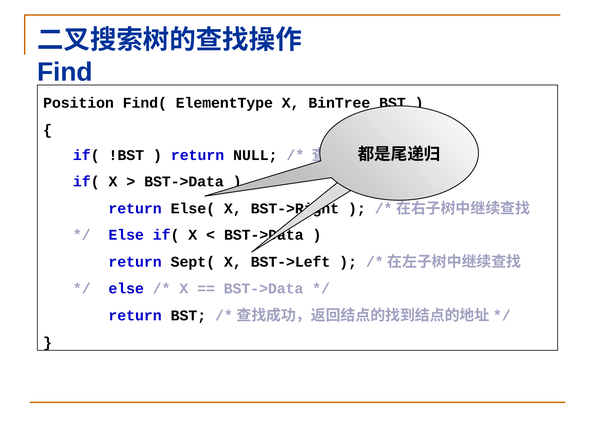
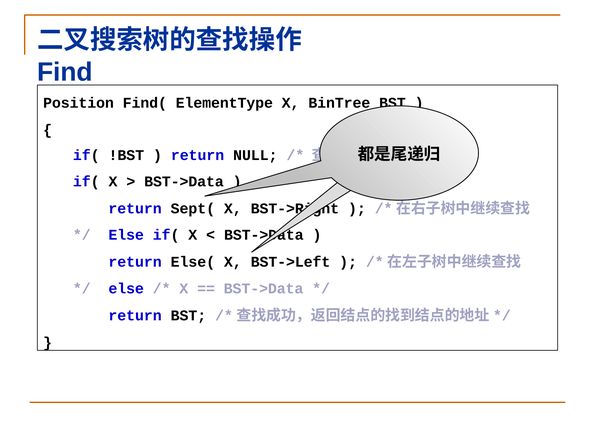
Else(: Else( -> Sept(
Sept(: Sept( -> Else(
